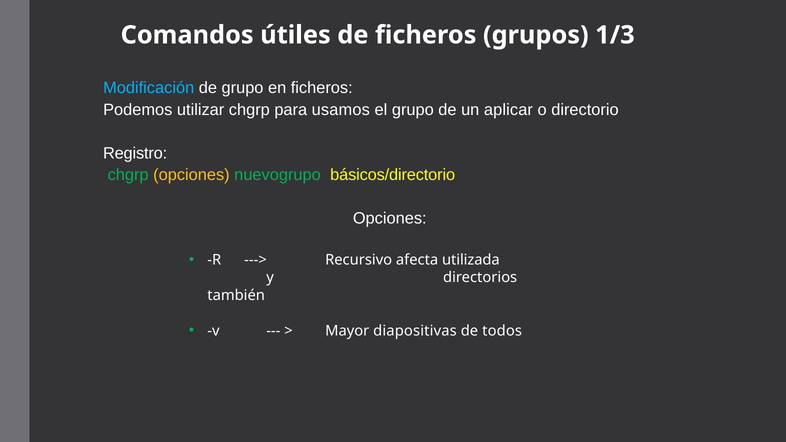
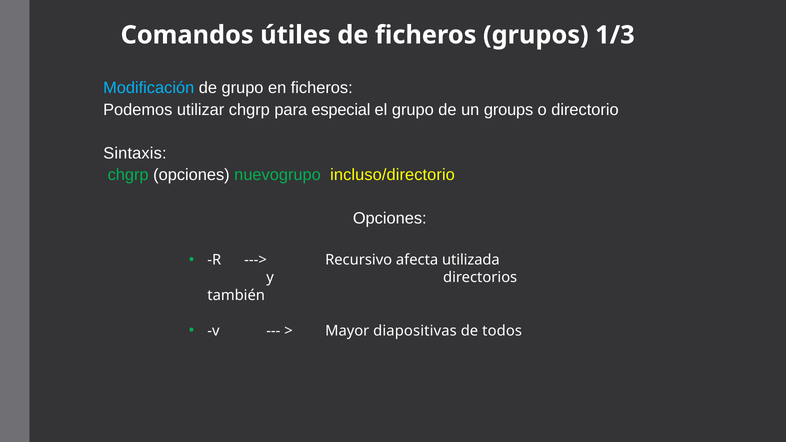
usamos: usamos -> especial
aplicar: aplicar -> groups
Registro: Registro -> Sintaxis
opciones at (191, 175) colour: yellow -> white
básicos/directorio: básicos/directorio -> incluso/directorio
